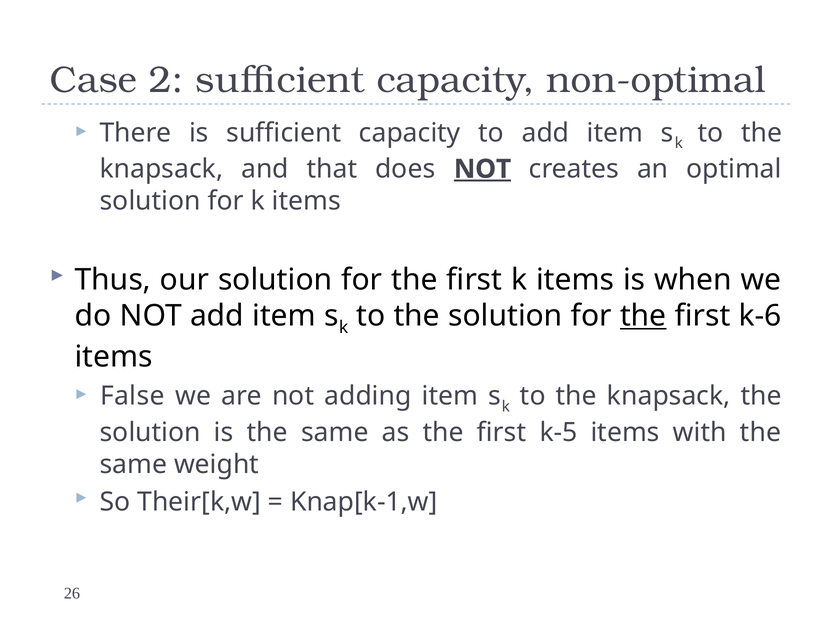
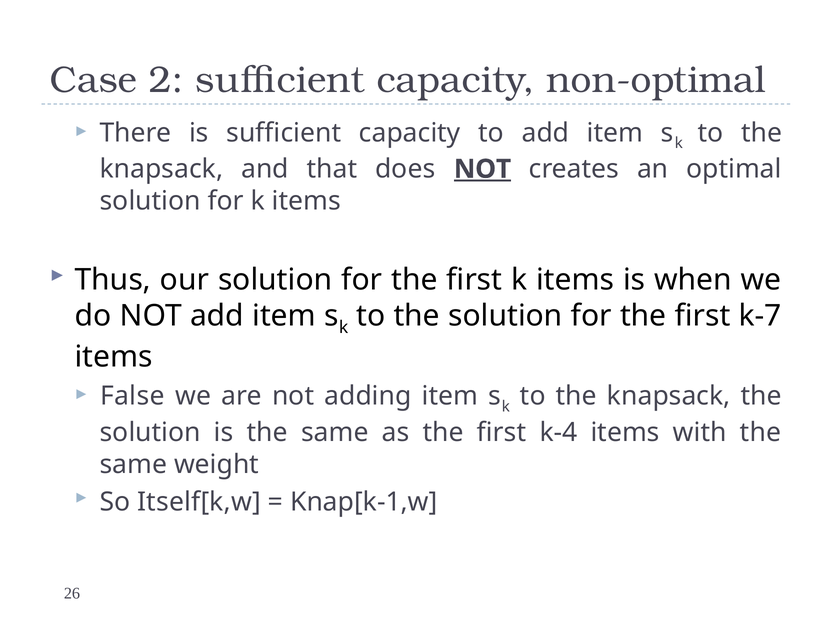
the at (643, 316) underline: present -> none
k-6: k-6 -> k-7
k-5: k-5 -> k-4
Their[k,w: Their[k,w -> Itself[k,w
